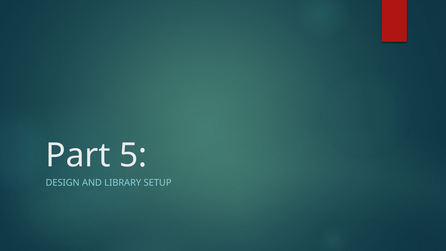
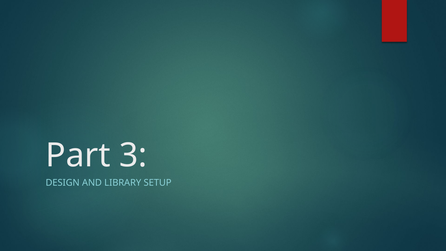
5: 5 -> 3
